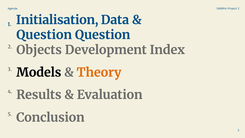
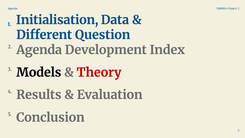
Question at (44, 35): Question -> Different
Objects at (39, 50): Objects -> Agenda
Theory colour: orange -> red
